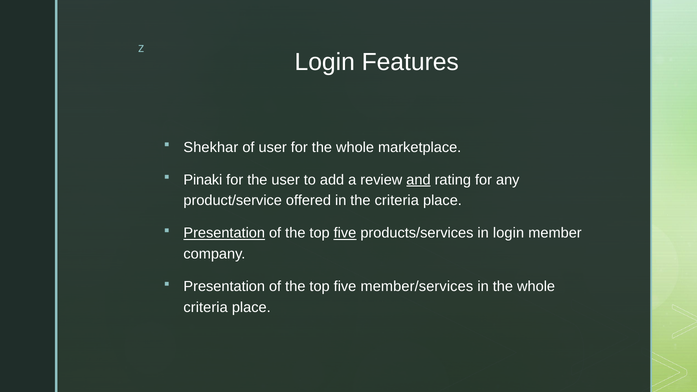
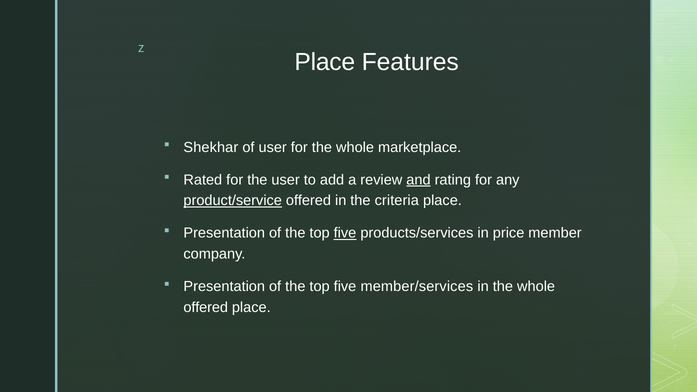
Login at (325, 62): Login -> Place
Pinaki: Pinaki -> Rated
product/service underline: none -> present
Presentation at (224, 233) underline: present -> none
in login: login -> price
criteria at (206, 308): criteria -> offered
